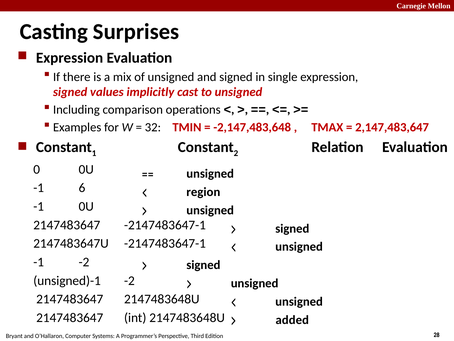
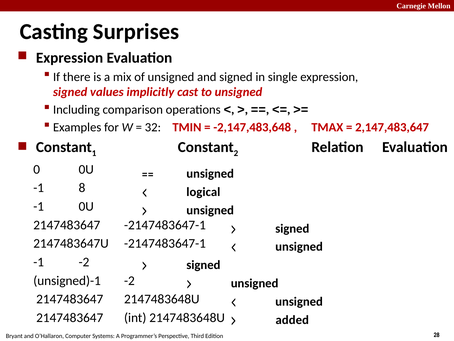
6: 6 -> 8
region: region -> logical
